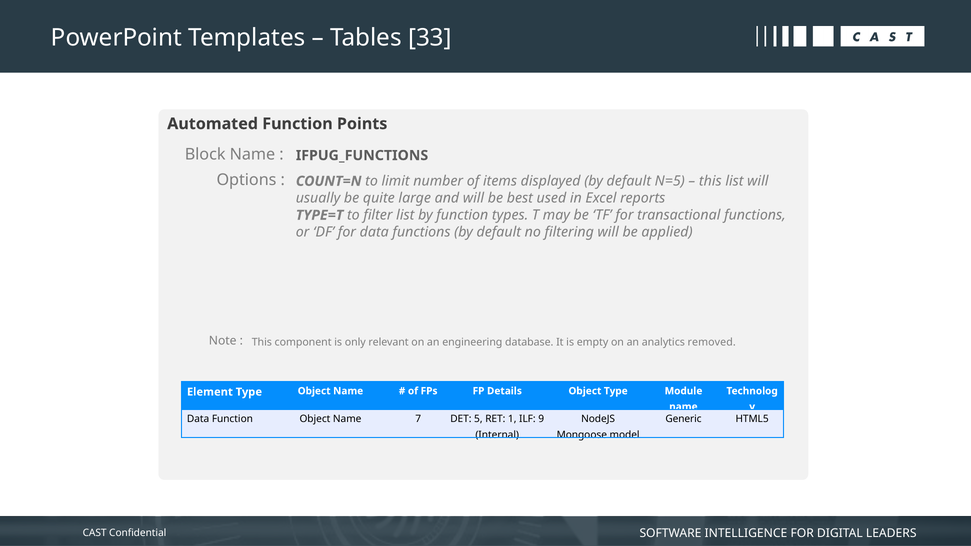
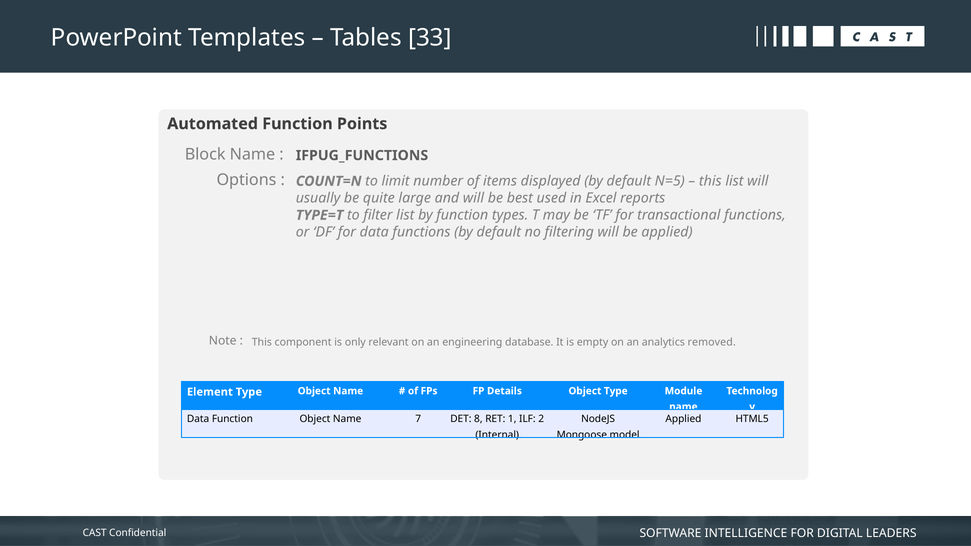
5: 5 -> 8
9: 9 -> 2
Generic at (683, 419): Generic -> Applied
